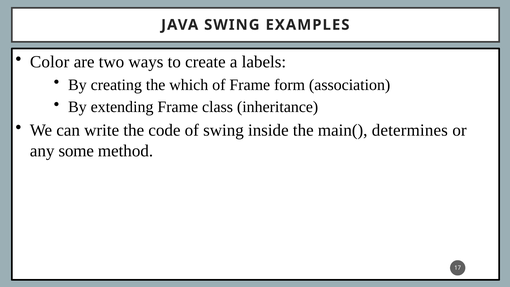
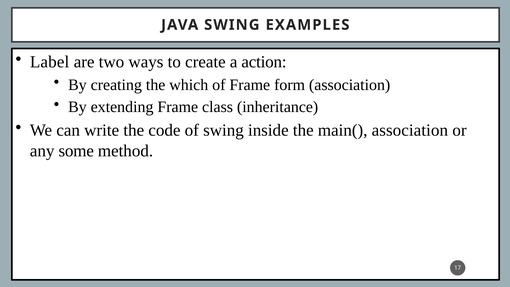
Color: Color -> Label
labels: labels -> action
main( determines: determines -> association
